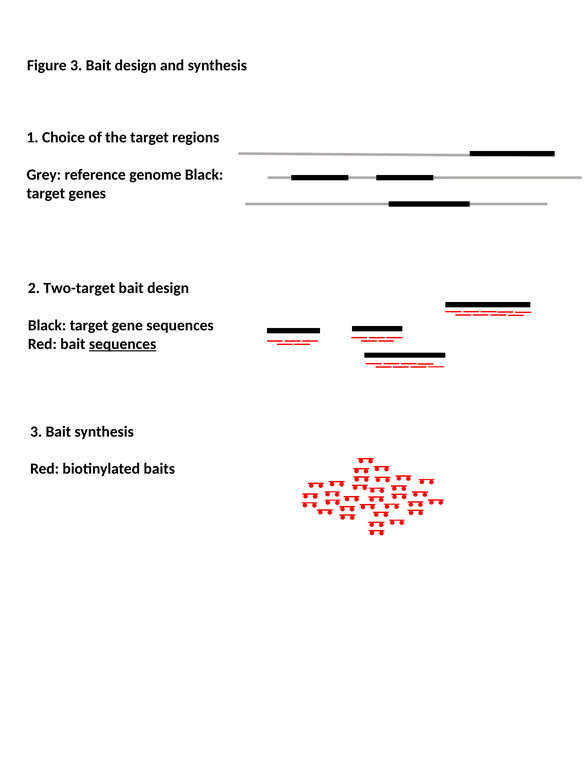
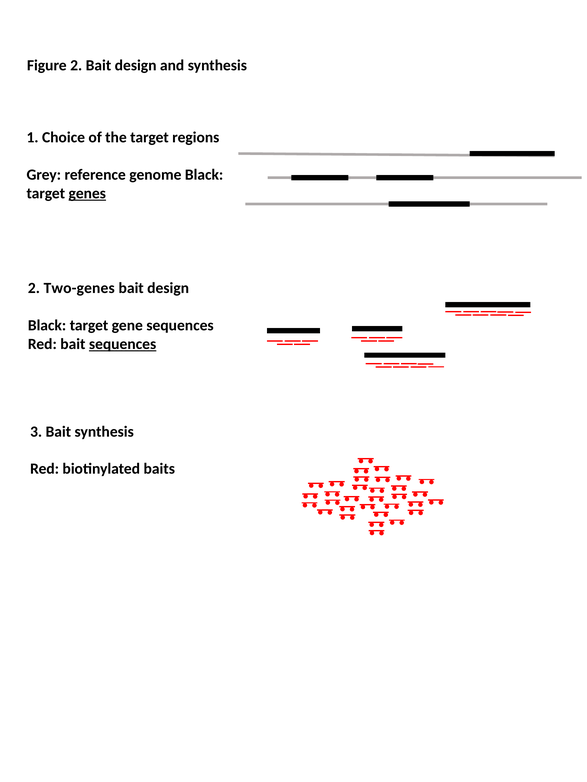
Figure 3: 3 -> 2
genes underline: none -> present
Two-target: Two-target -> Two-genes
